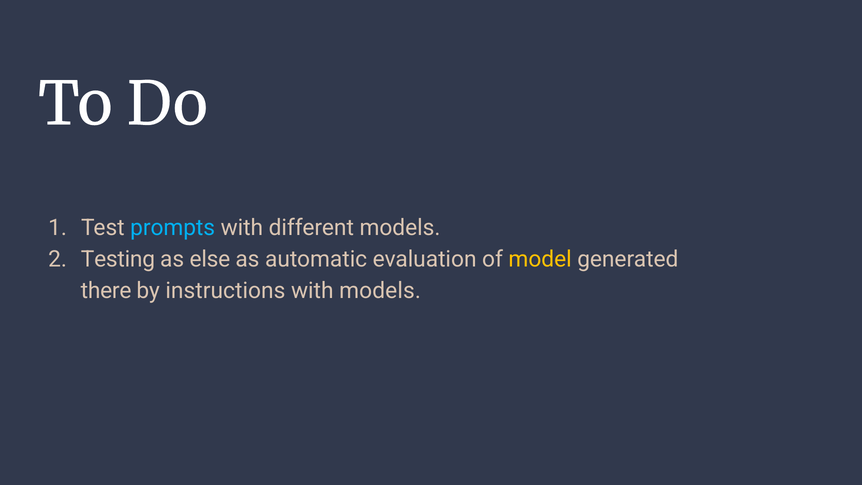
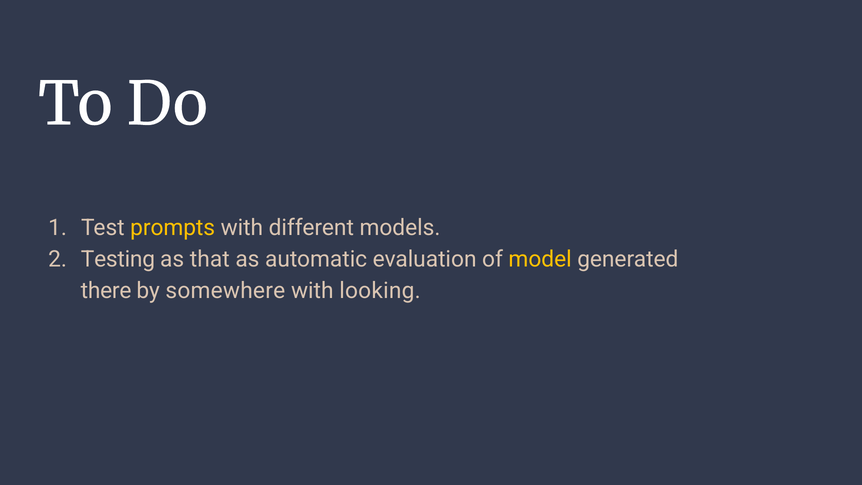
prompts colour: light blue -> yellow
else: else -> that
instructions: instructions -> somewhere
with models: models -> looking
